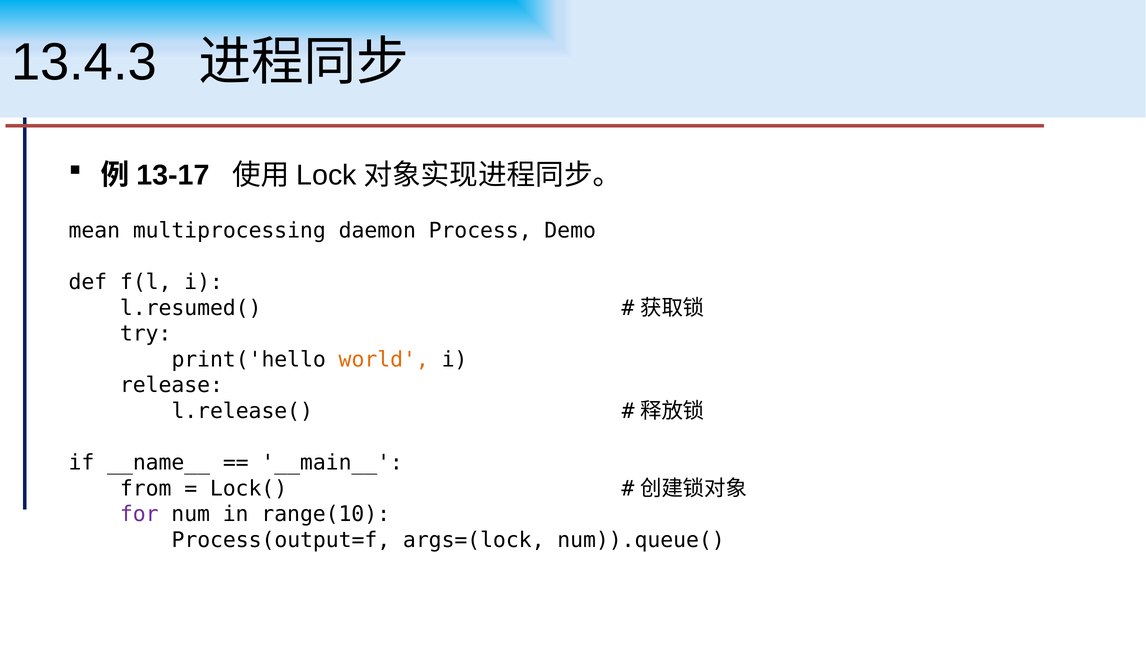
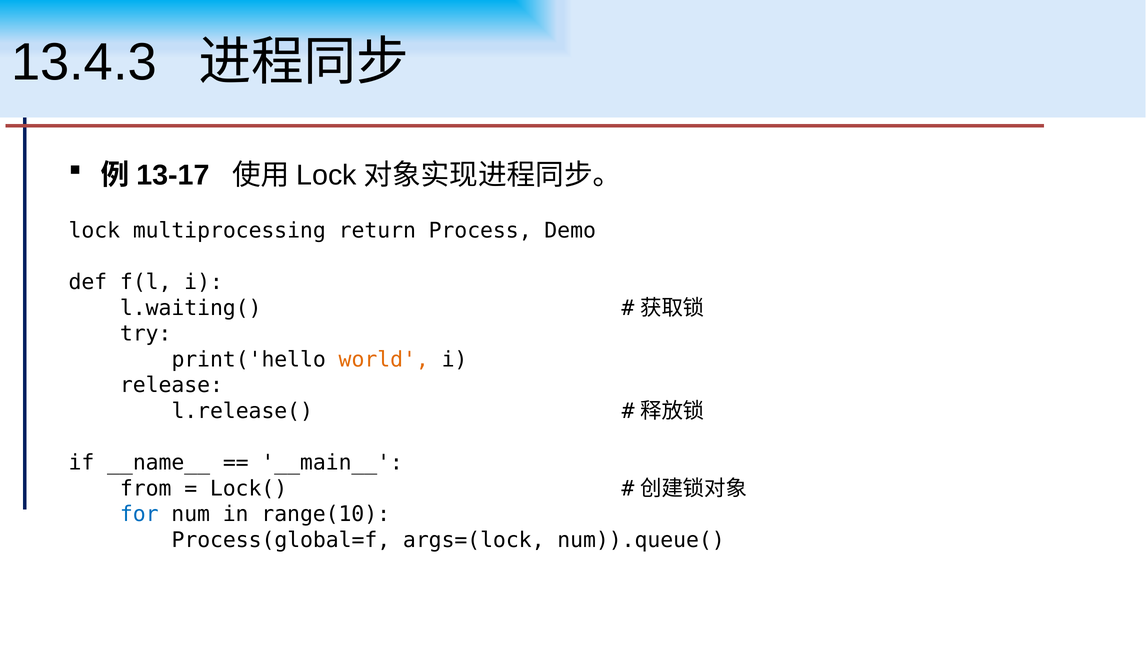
mean: mean -> lock
daemon: daemon -> return
l.resumed(: l.resumed( -> l.waiting(
for colour: purple -> blue
Process(output=f: Process(output=f -> Process(global=f
